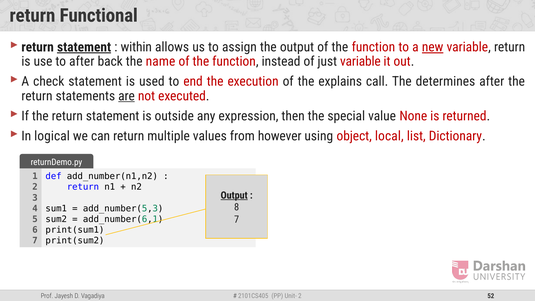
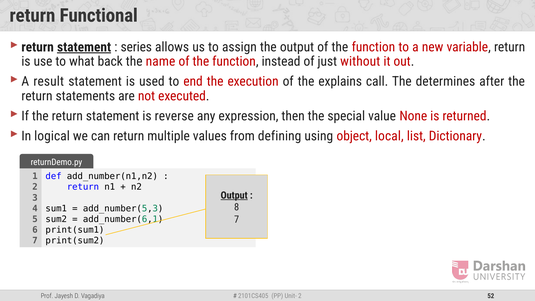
within: within -> series
new underline: present -> none
to after: after -> what
just variable: variable -> without
check: check -> result
are underline: present -> none
outside: outside -> reverse
however: however -> defining
